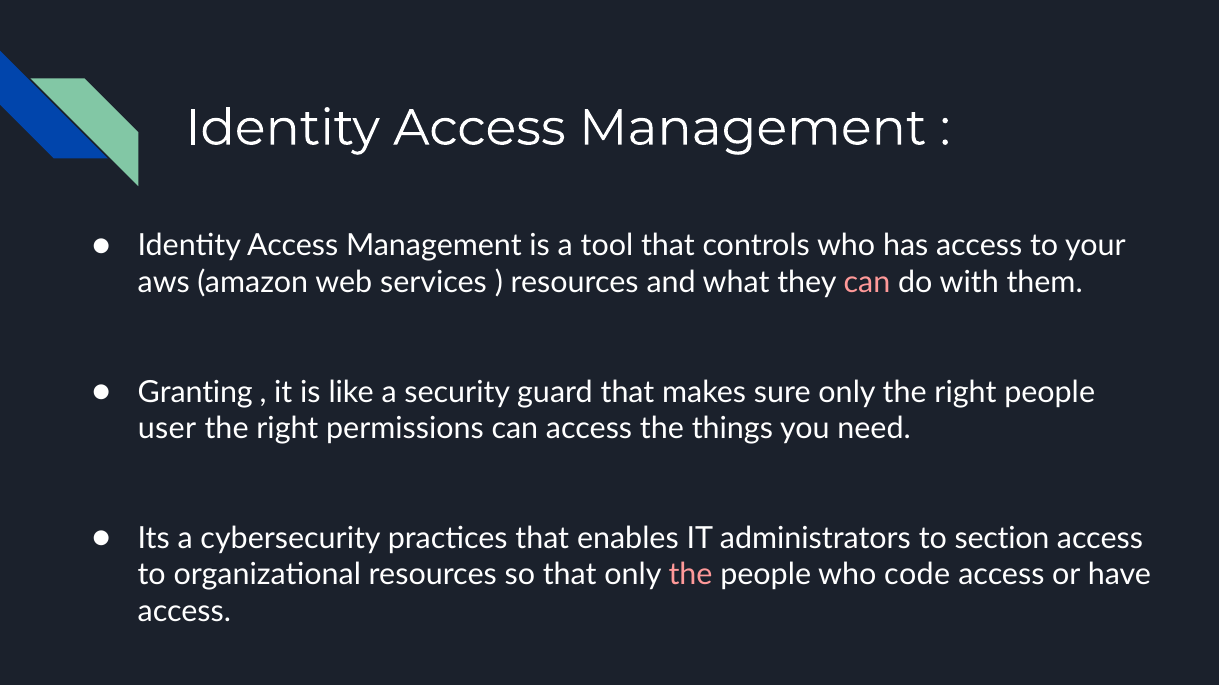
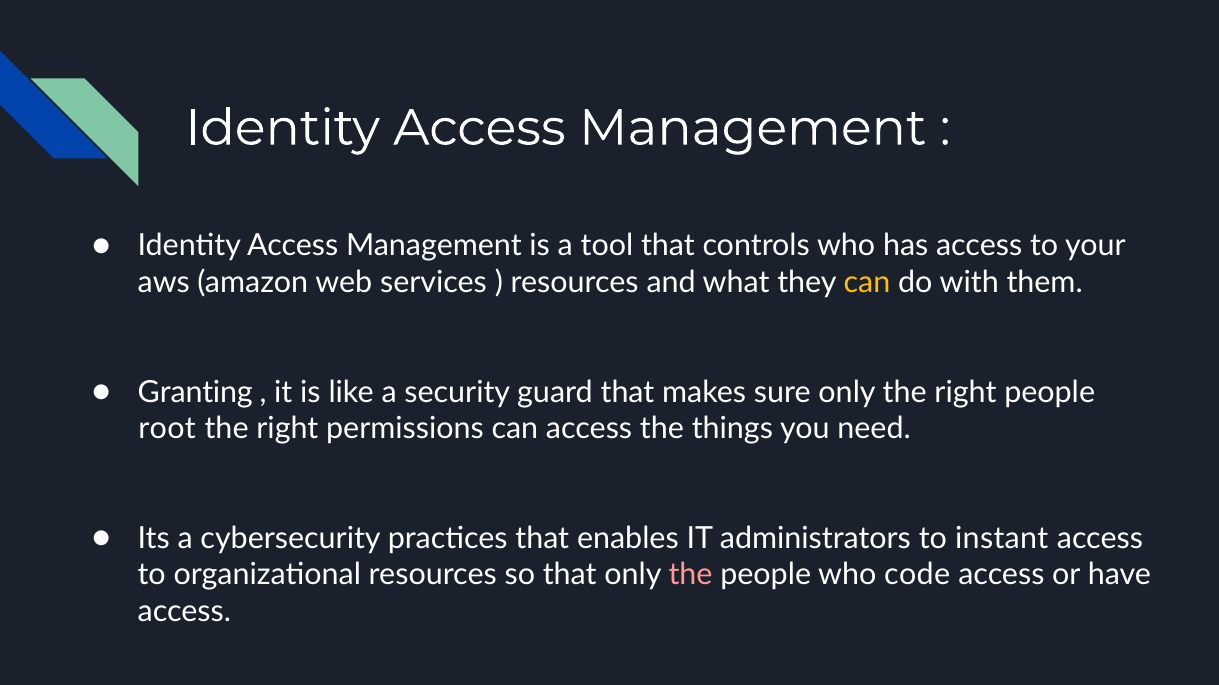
can at (867, 283) colour: pink -> yellow
user: user -> root
section: section -> instant
